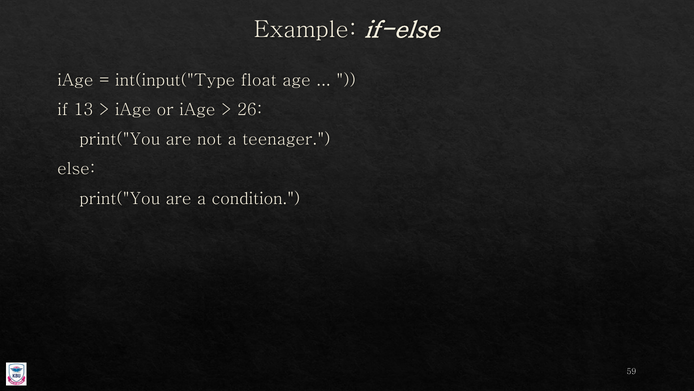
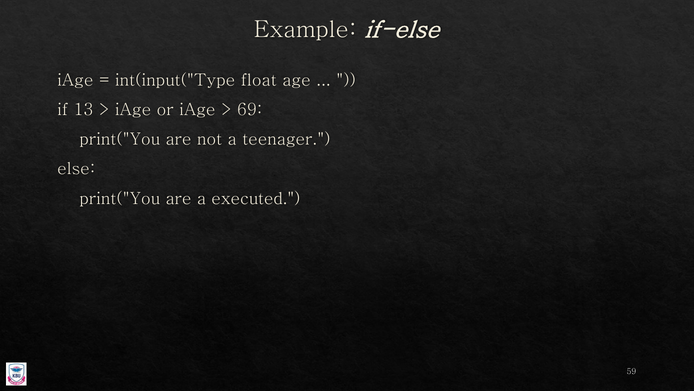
26: 26 -> 69
condition: condition -> executed
